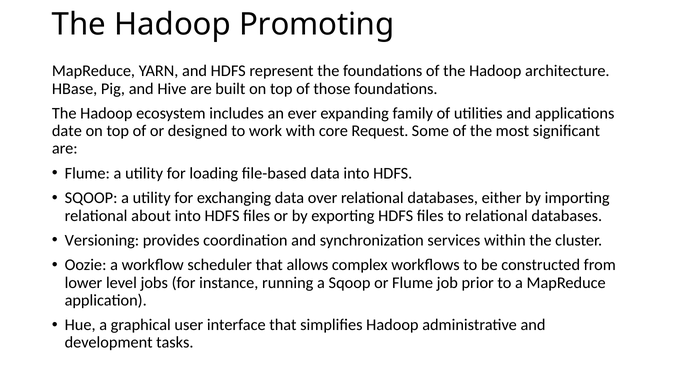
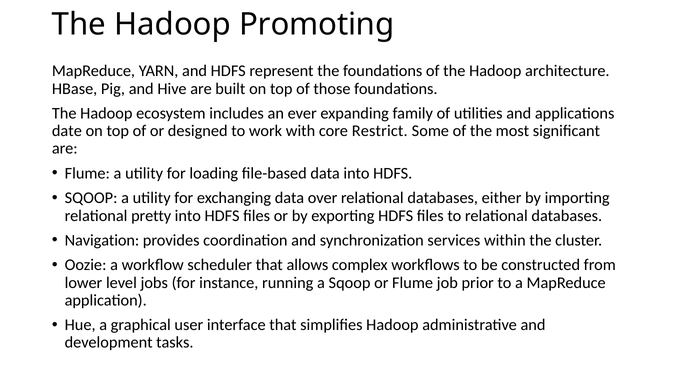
Request: Request -> Restrict
about: about -> pretty
Versioning: Versioning -> Navigation
